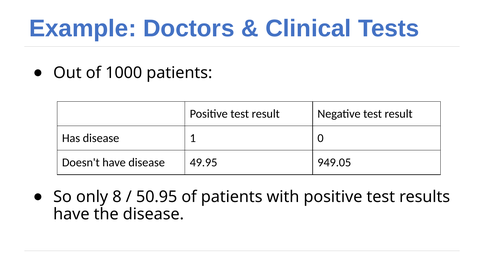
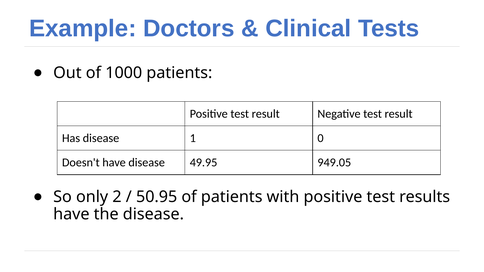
8: 8 -> 2
